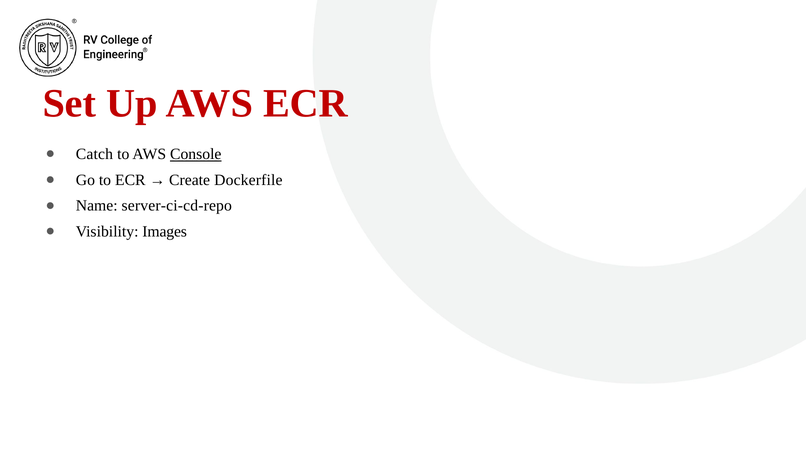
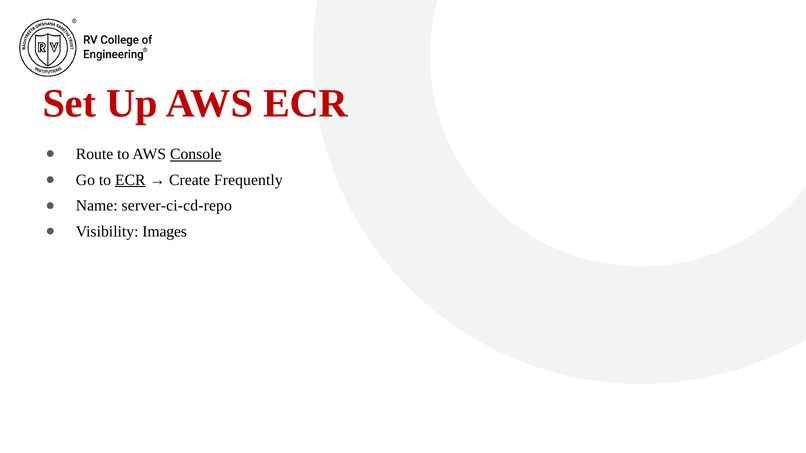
Catch: Catch -> Route
ECR at (130, 180) underline: none -> present
Dockerfile: Dockerfile -> Frequently
